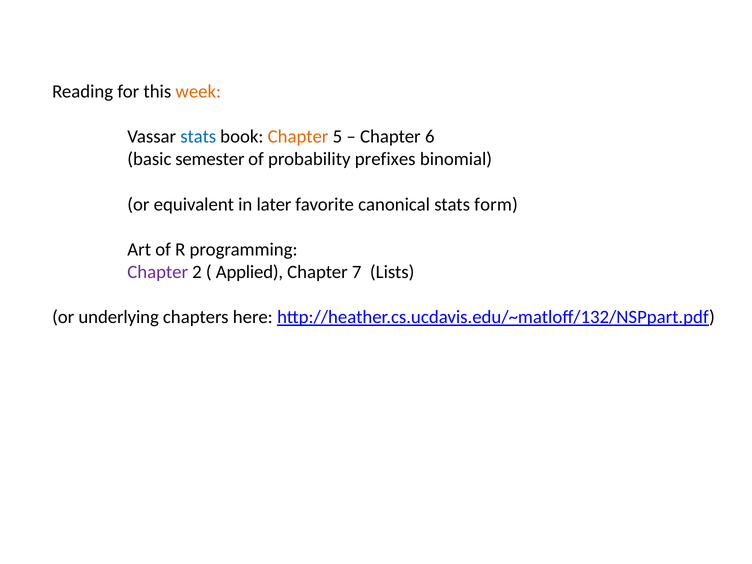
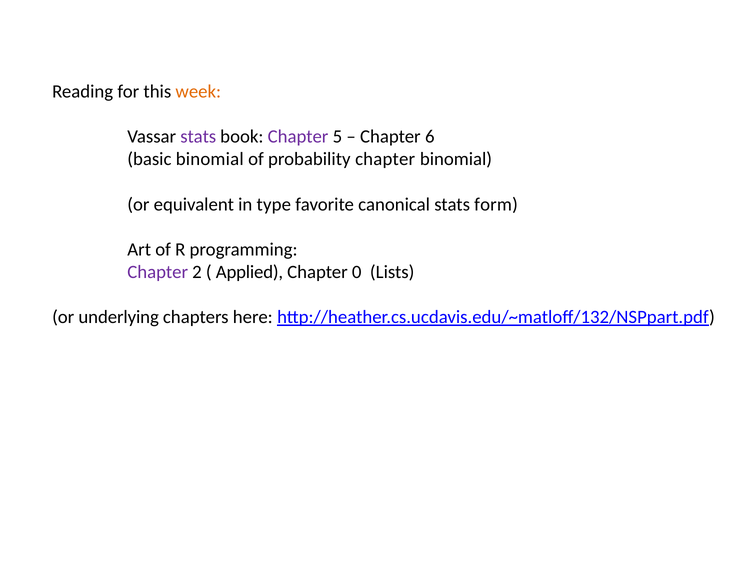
stats at (198, 137) colour: blue -> purple
Chapter at (298, 137) colour: orange -> purple
basic semester: semester -> binomial
probability prefixes: prefixes -> chapter
later: later -> type
7: 7 -> 0
